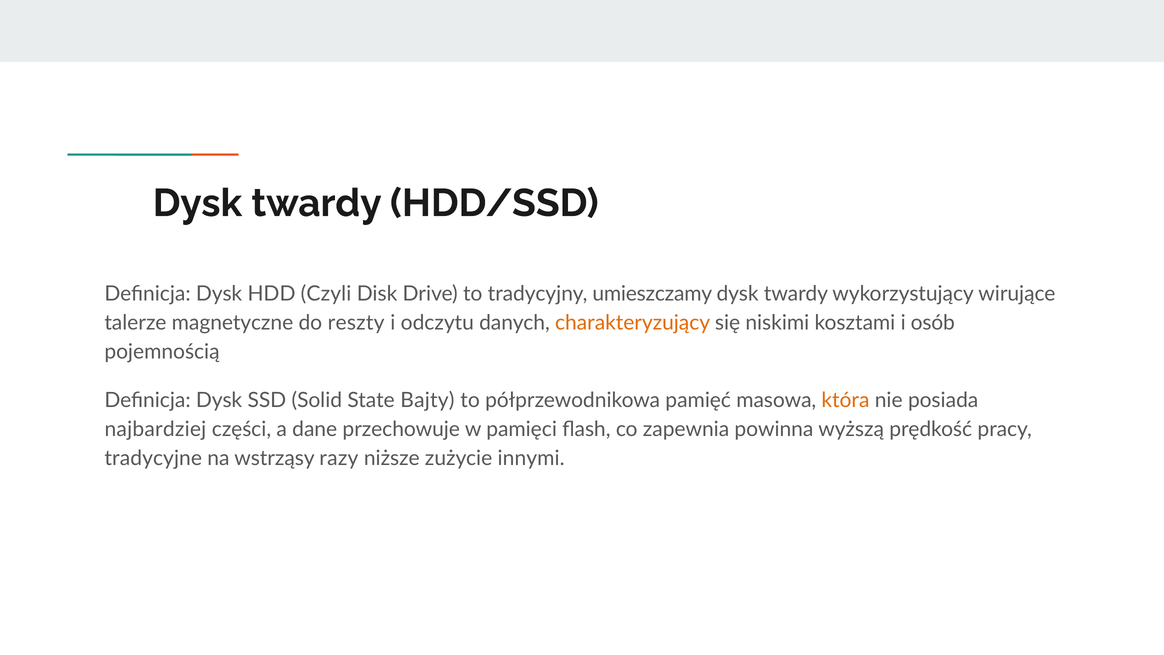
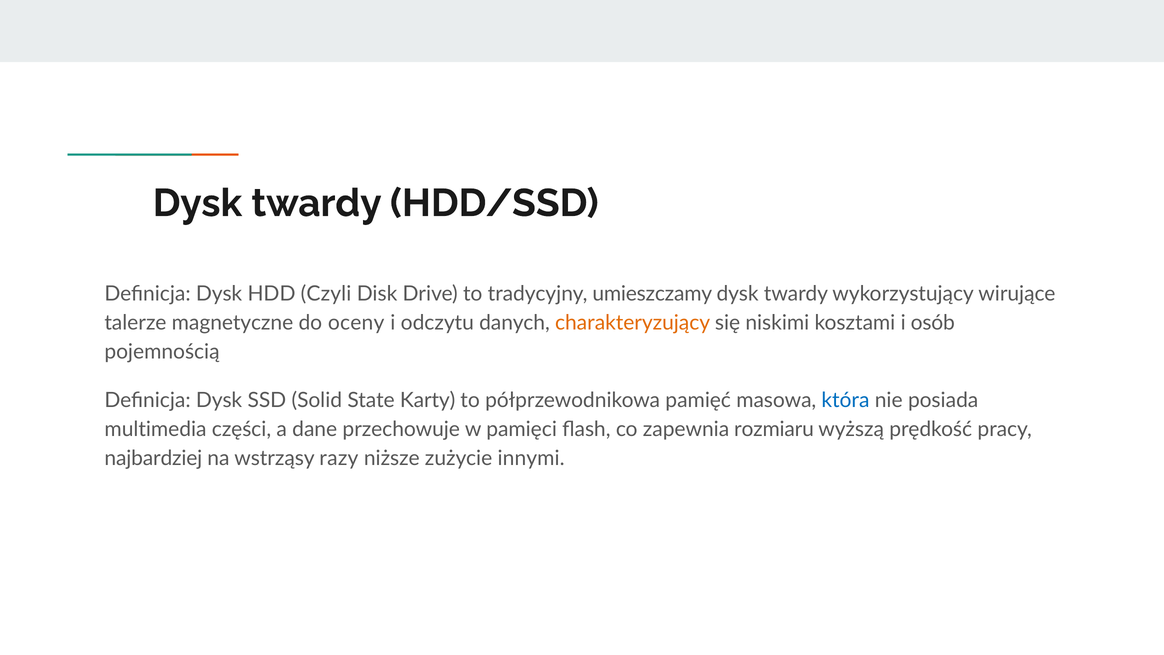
reszty: reszty -> oceny
Bajty: Bajty -> Karty
która colour: orange -> blue
najbardziej: najbardziej -> multimedia
powinna: powinna -> rozmiaru
tradycyjne: tradycyjne -> najbardziej
